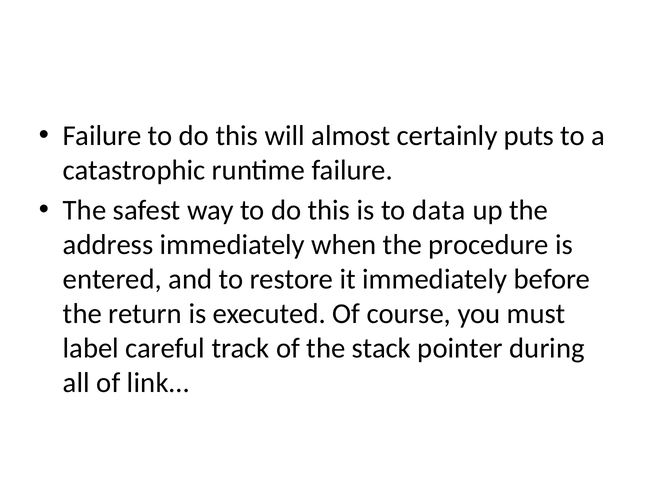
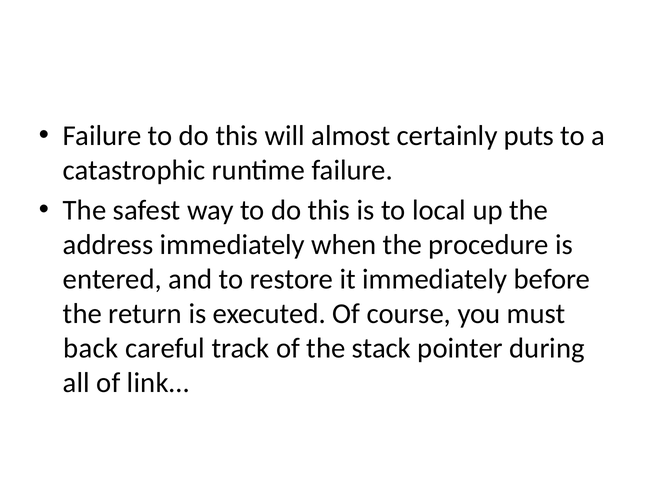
data: data -> local
label: label -> back
